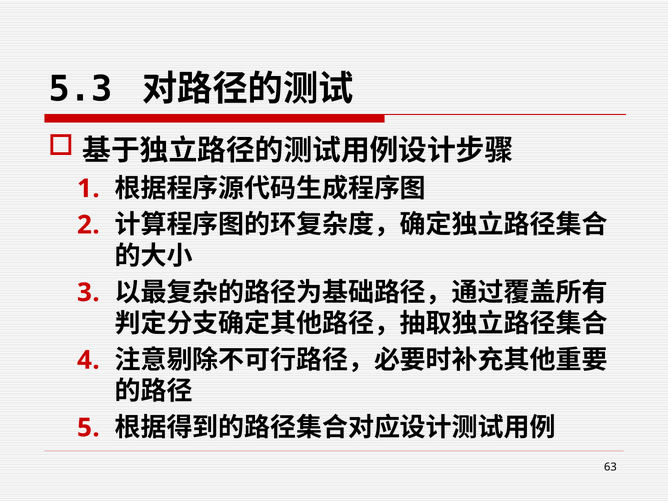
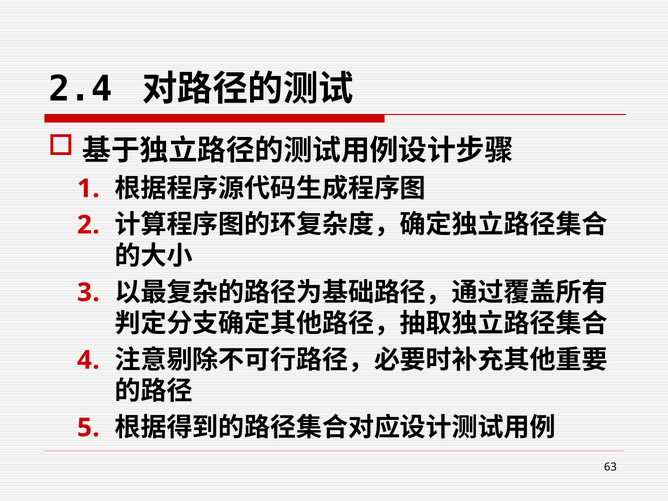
5.3: 5.3 -> 2.4
